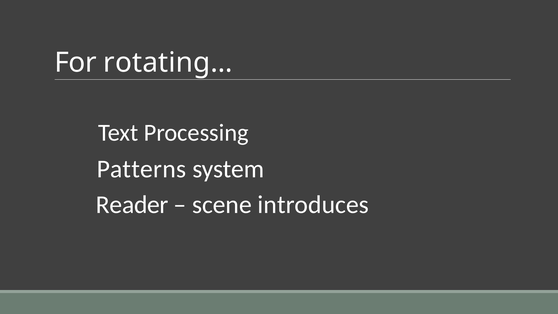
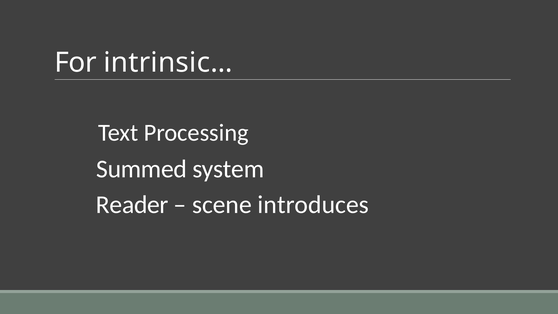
rotating…: rotating… -> intrinsic…
Patterns: Patterns -> Summed
